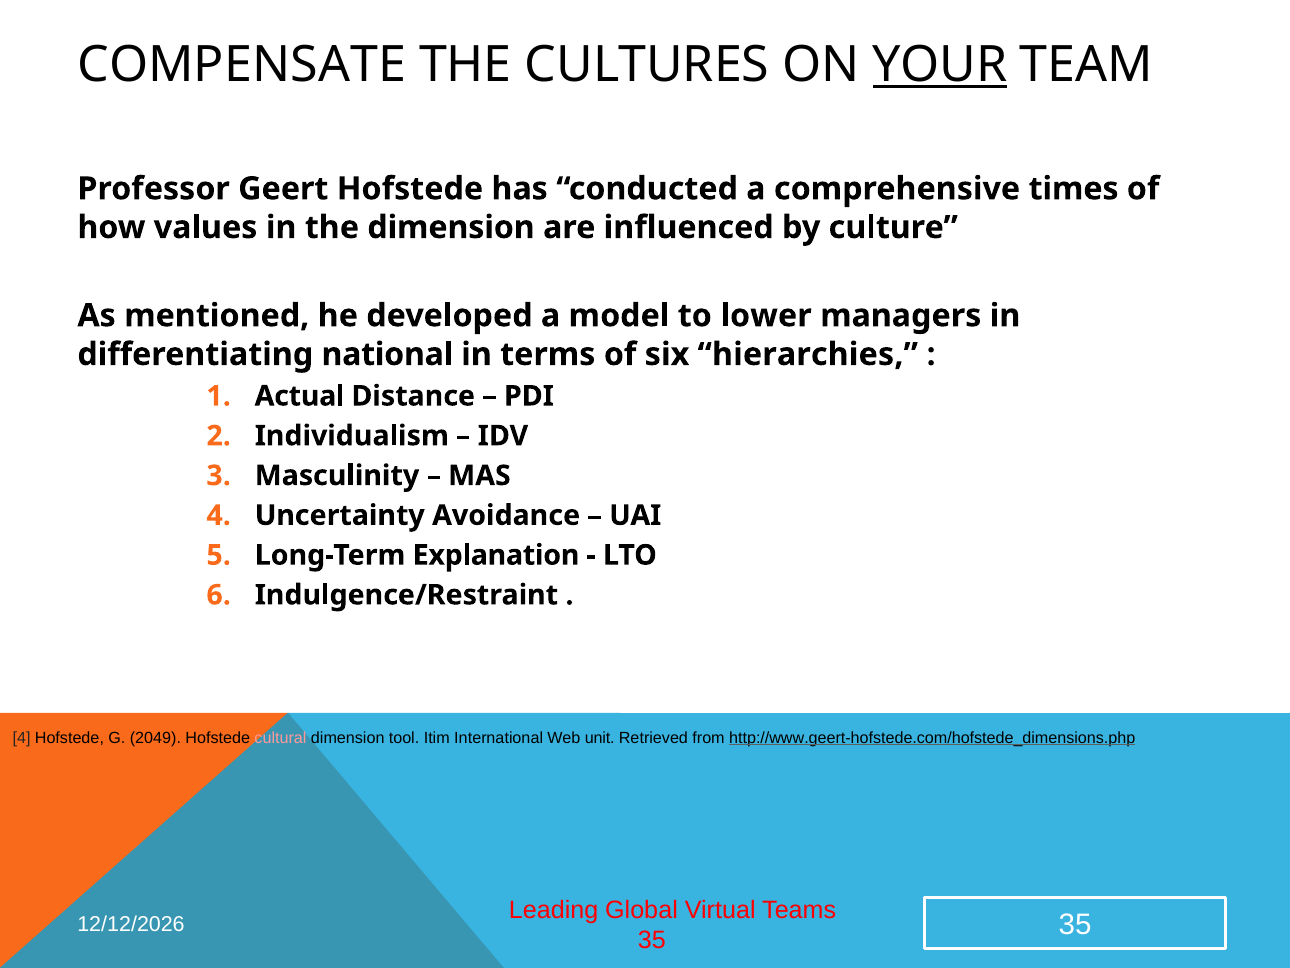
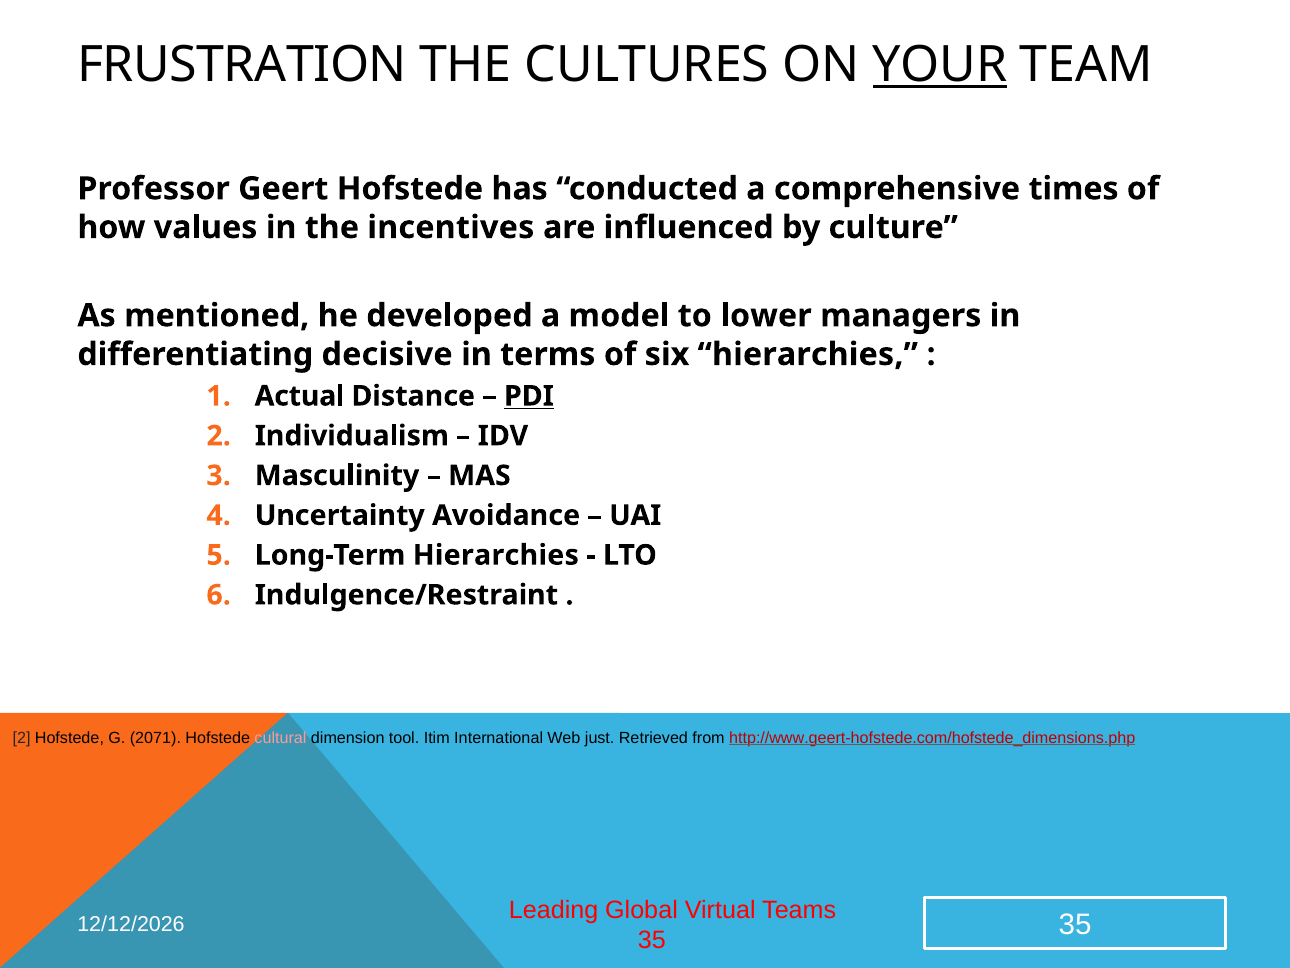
COMPENSATE: COMPENSATE -> FRUSTRATION
the dimension: dimension -> incentives
national: national -> decisive
PDI underline: none -> present
Long-Term Explanation: Explanation -> Hierarchies
4 at (22, 737): 4 -> 2
2049: 2049 -> 2071
unit: unit -> just
http://www.geert-hofstede.com/hofstede_dimensions.php colour: black -> red
